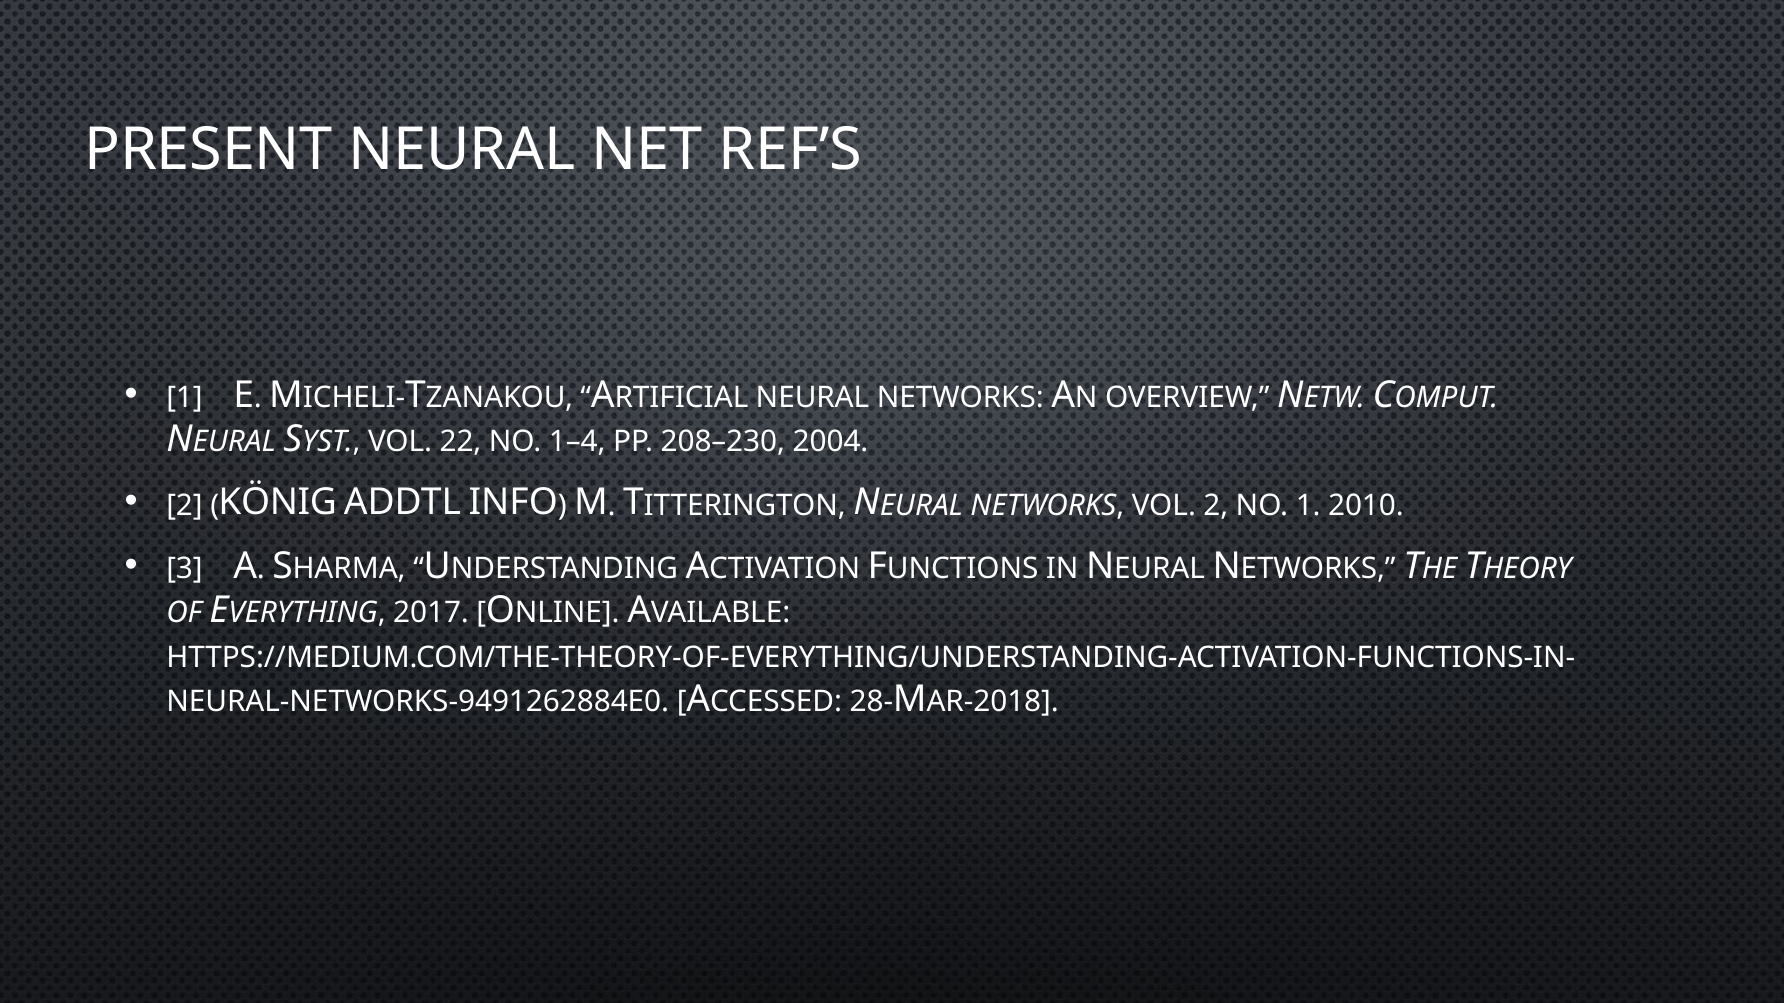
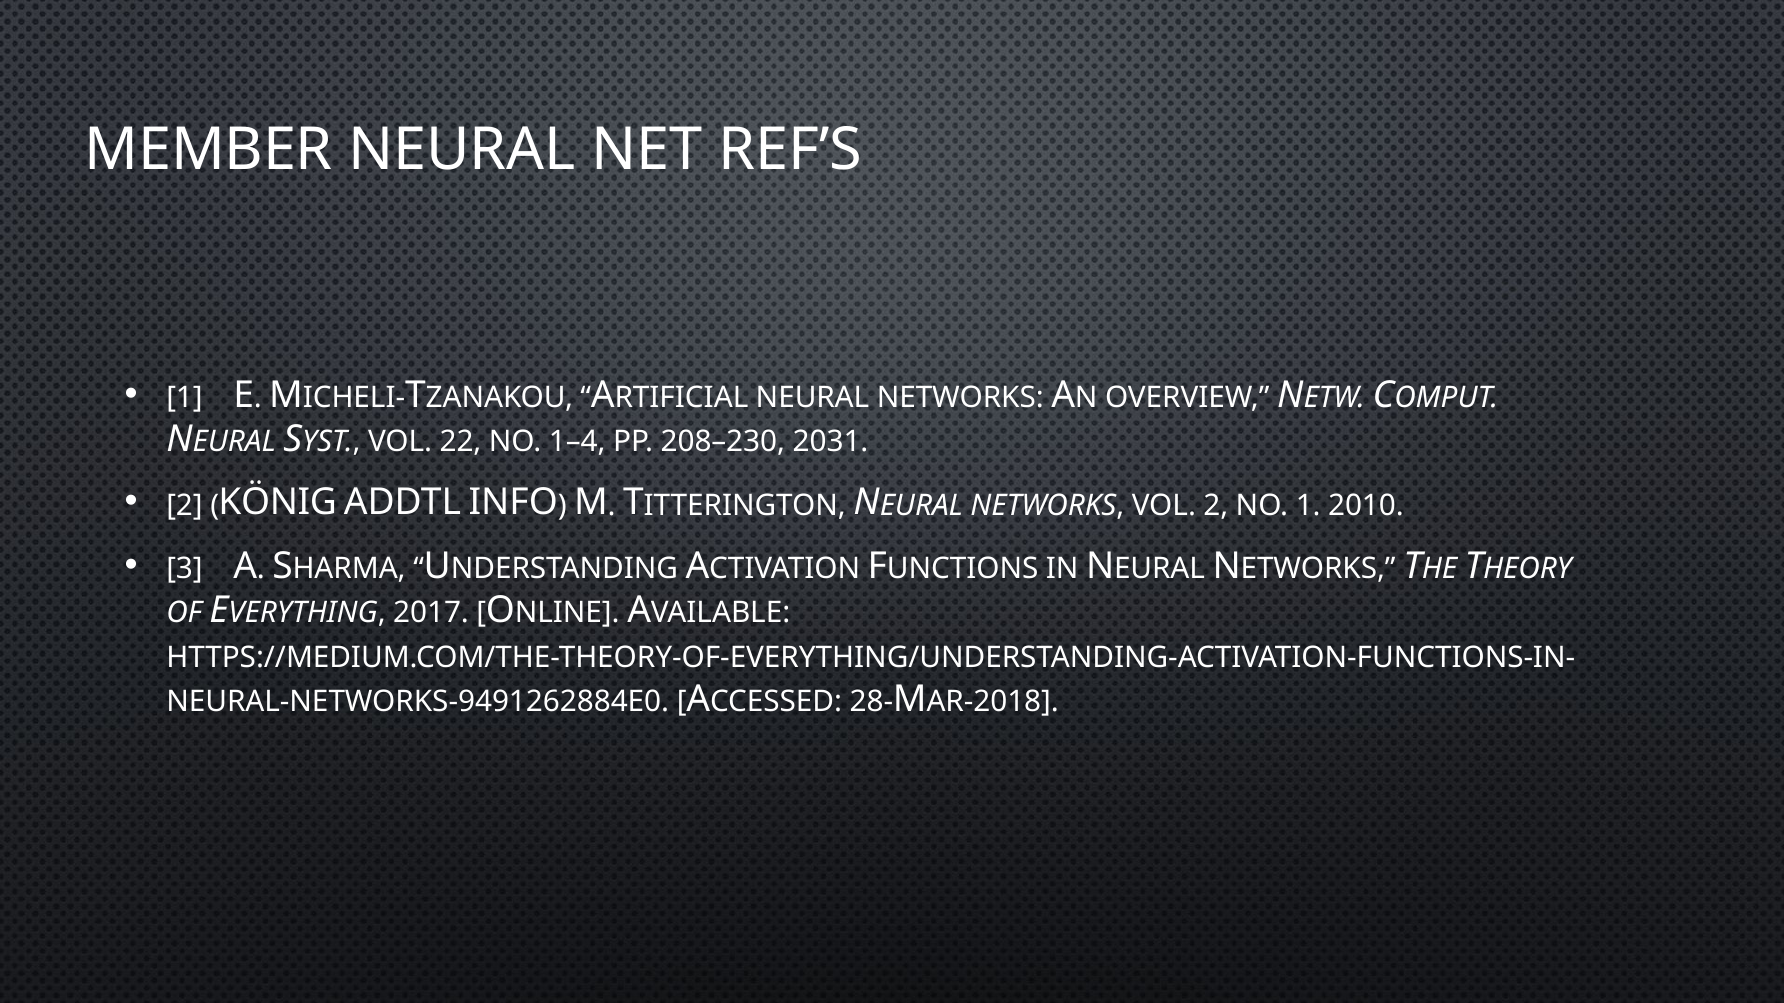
PRESENT: PRESENT -> MEMBER
2004: 2004 -> 2031
